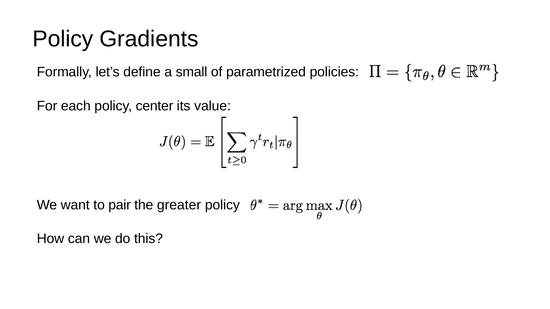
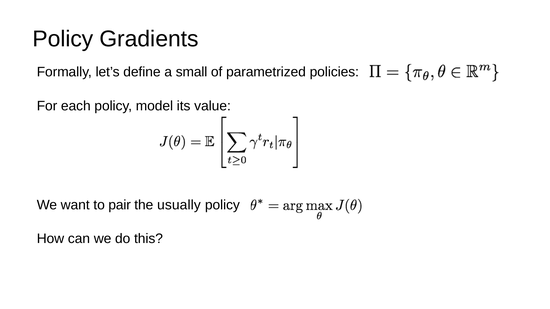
center: center -> model
greater: greater -> usually
